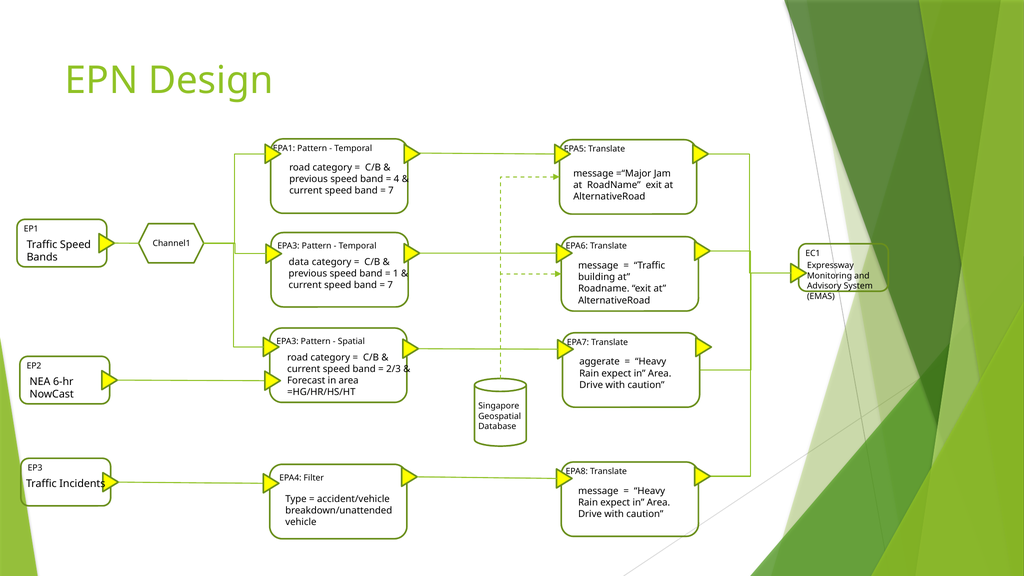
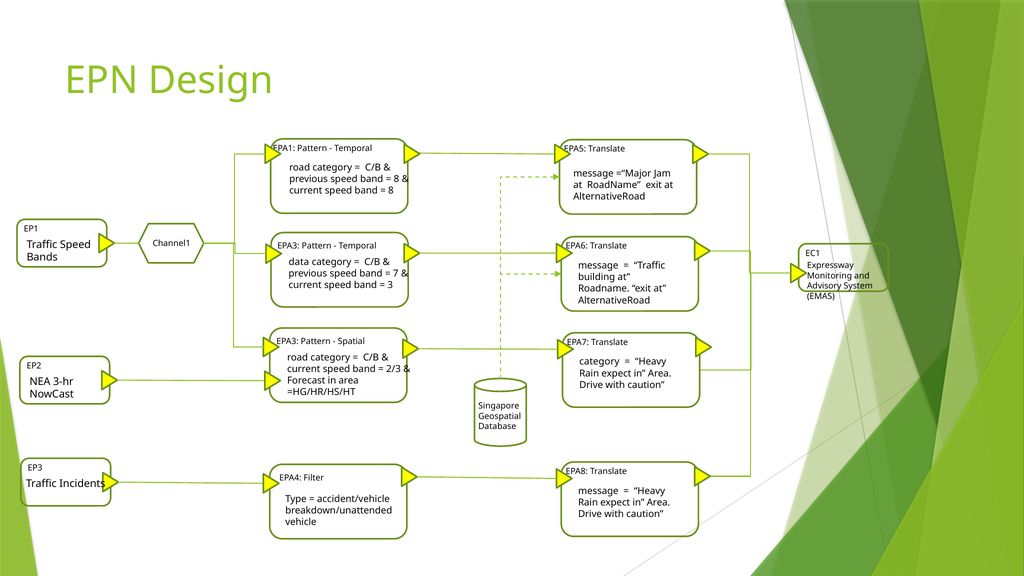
4 at (396, 179): 4 -> 8
7 at (391, 191): 7 -> 8
1: 1 -> 7
7 at (390, 285): 7 -> 3
aggerate at (599, 362): aggerate -> category
6-hr: 6-hr -> 3-hr
